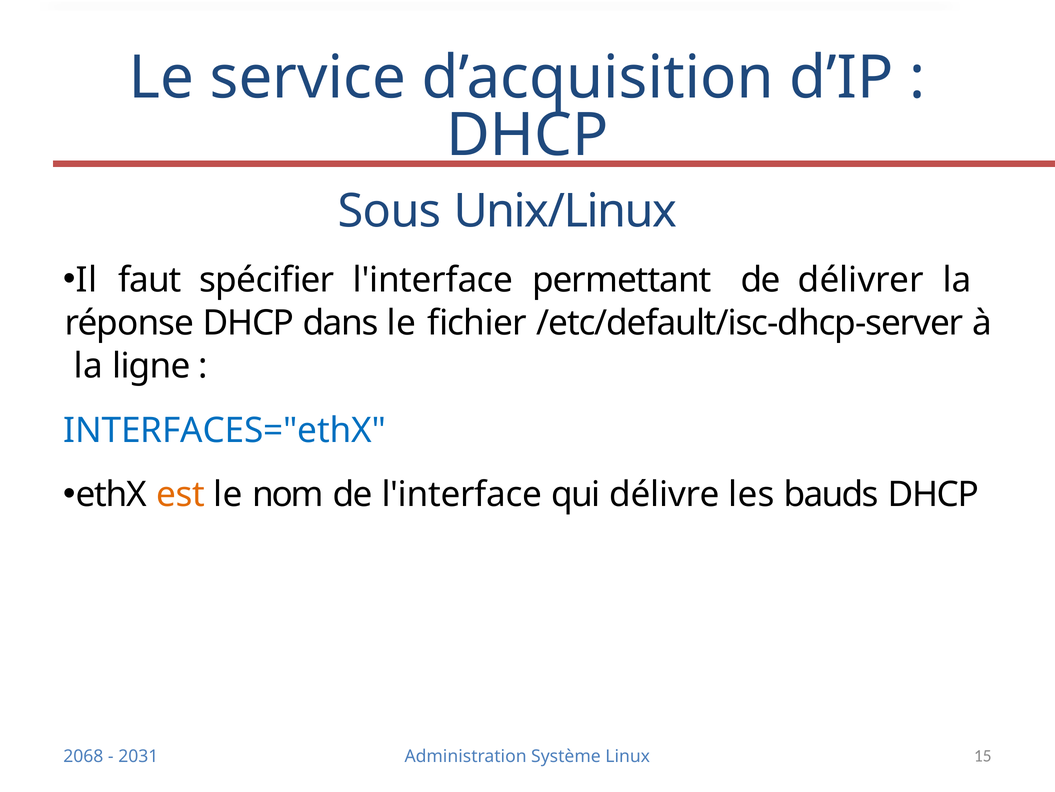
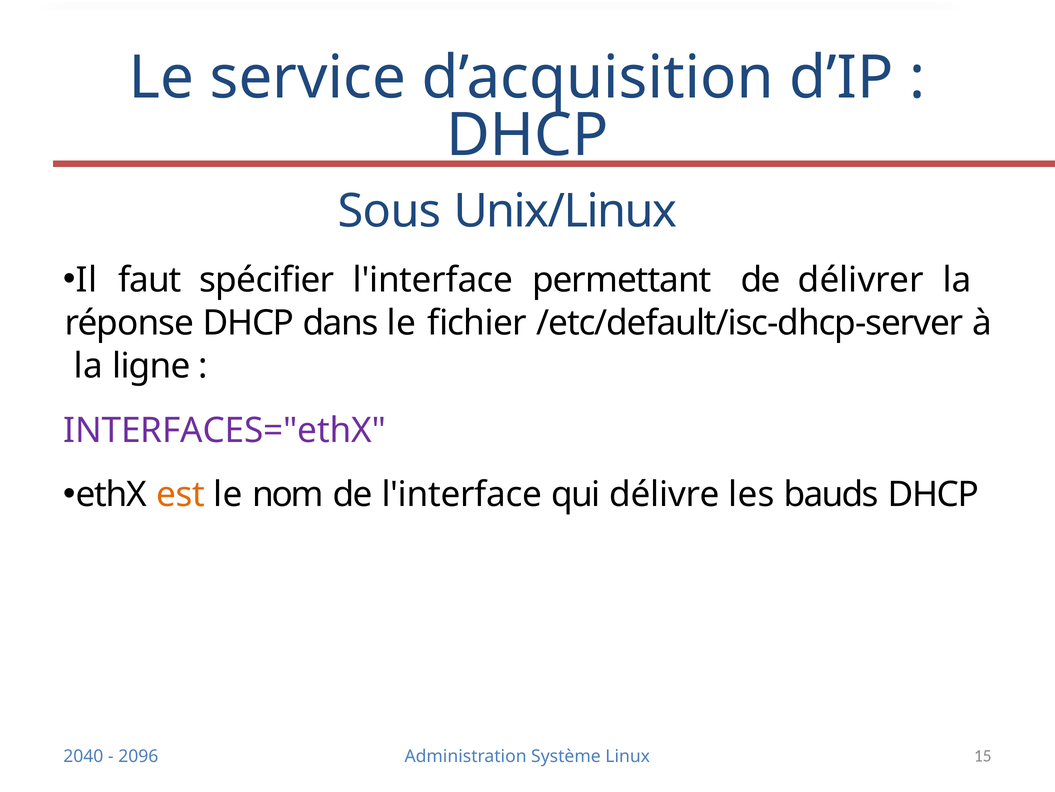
INTERFACES="ethX colour: blue -> purple
2068: 2068 -> 2040
2031: 2031 -> 2096
